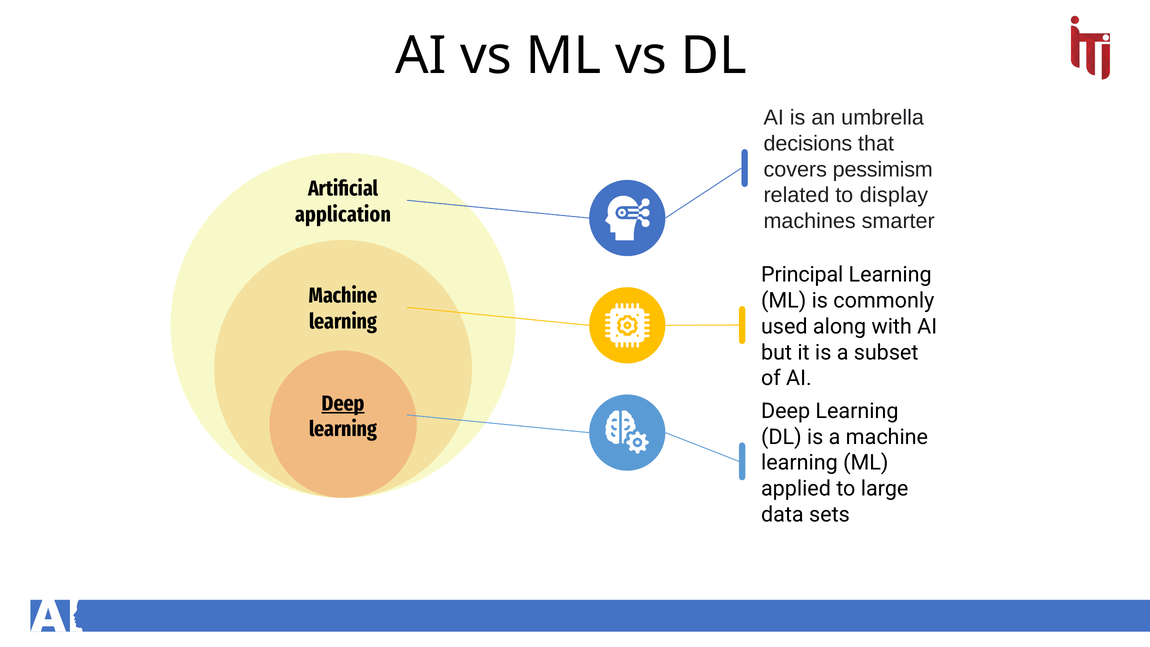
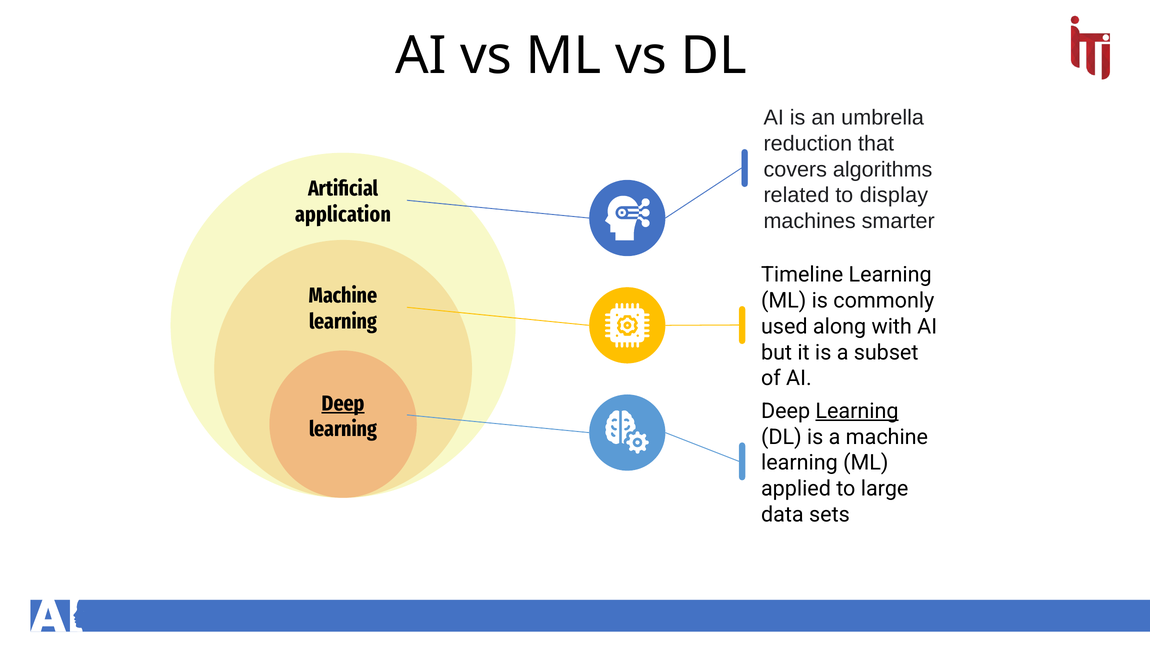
decisions: decisions -> reduction
pessimism: pessimism -> algorithms
Principal: Principal -> Timeline
Learning at (857, 411) underline: none -> present
